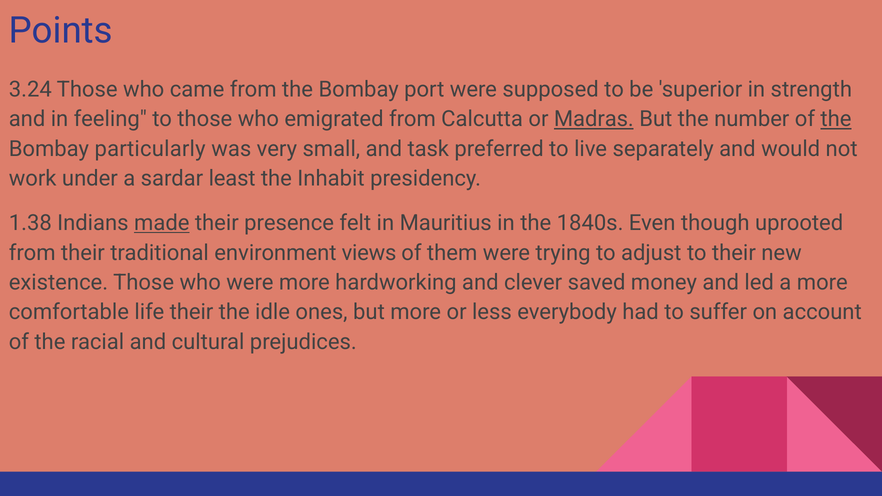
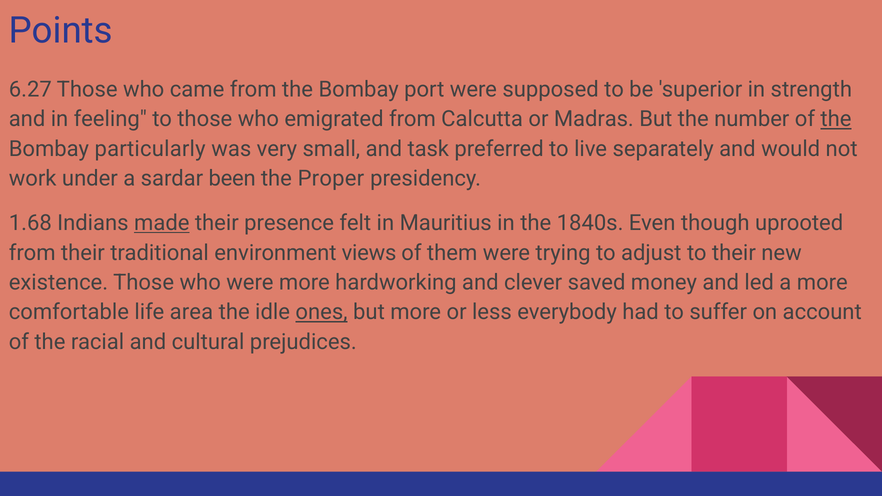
3.24: 3.24 -> 6.27
Madras underline: present -> none
least: least -> been
Inhabit: Inhabit -> Proper
1.38: 1.38 -> 1.68
life their: their -> area
ones underline: none -> present
